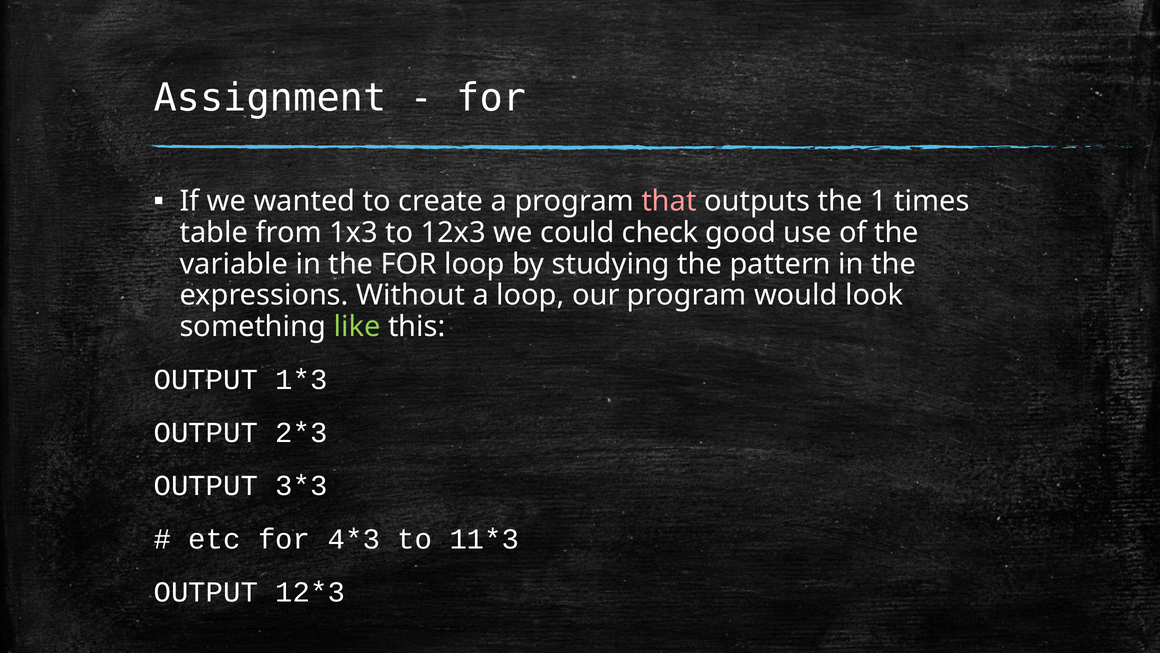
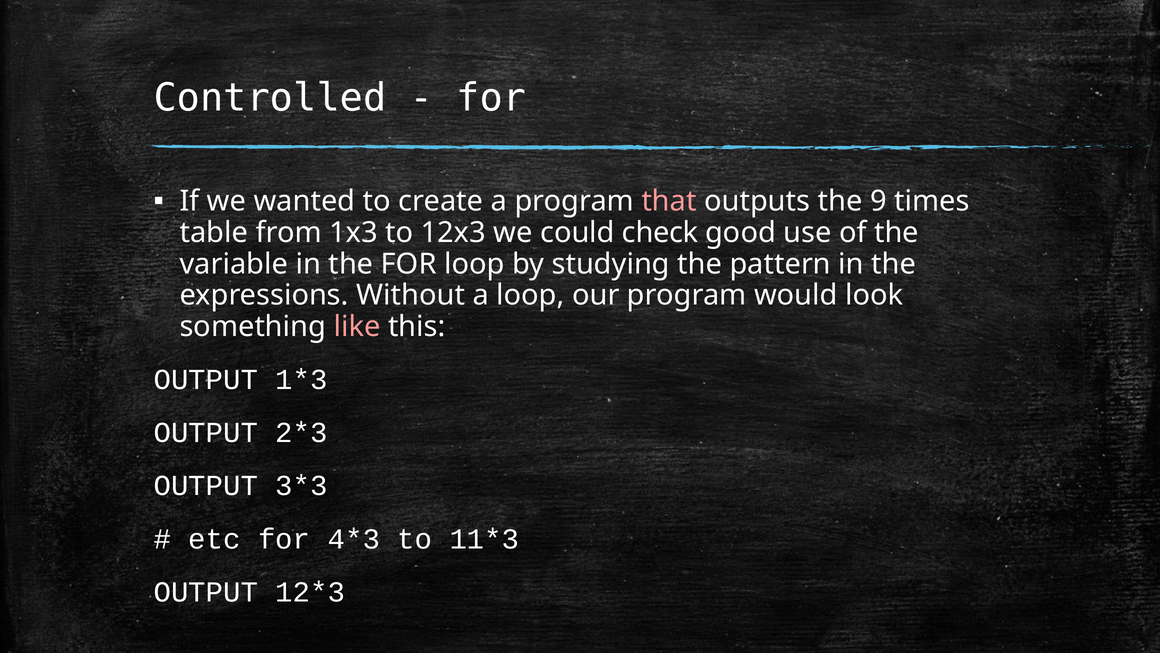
Assignment: Assignment -> Controlled
1: 1 -> 9
like colour: light green -> pink
